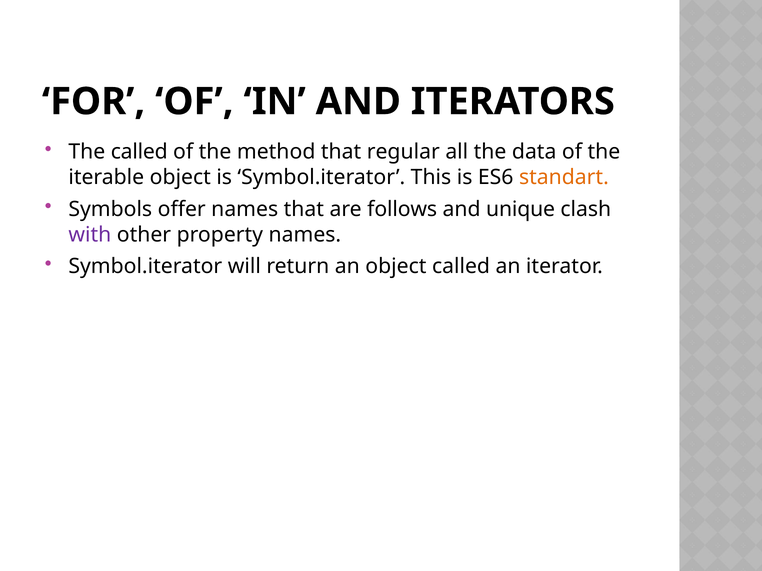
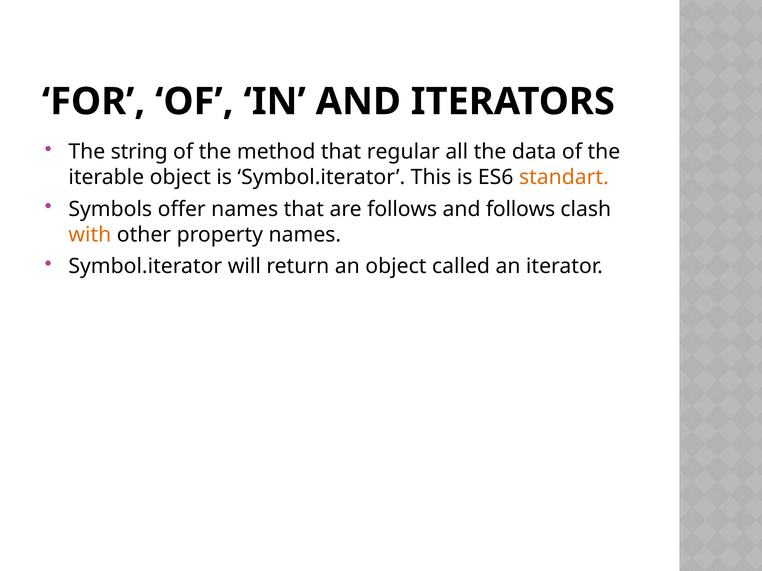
The called: called -> string
and unique: unique -> follows
with colour: purple -> orange
